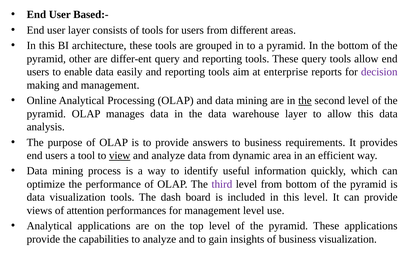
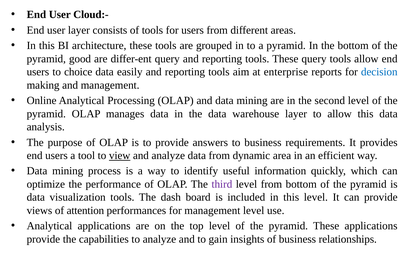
Based:-: Based:- -> Cloud:-
other: other -> good
enable: enable -> choice
decision colour: purple -> blue
the at (305, 101) underline: present -> none
business visualization: visualization -> relationships
